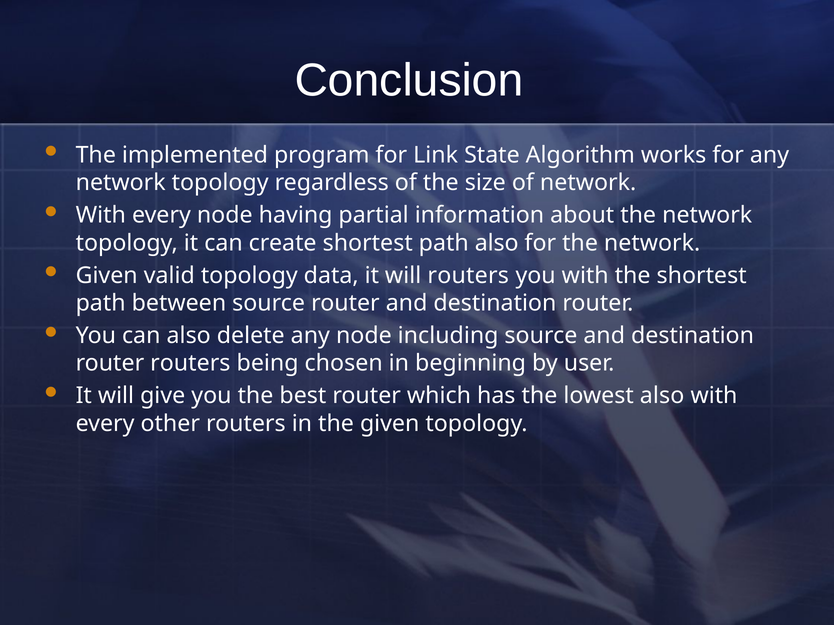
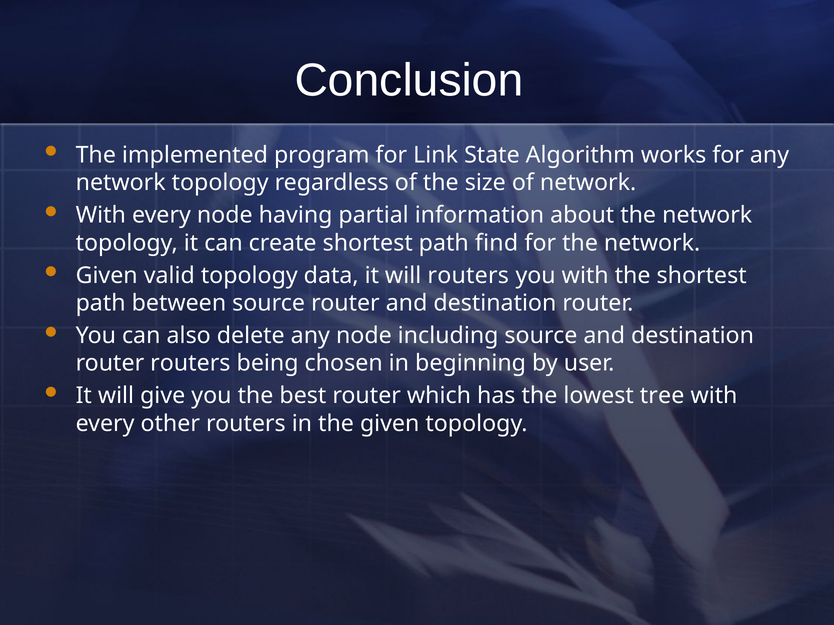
path also: also -> find
lowest also: also -> tree
